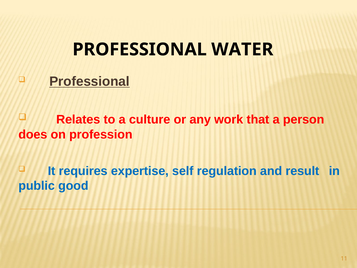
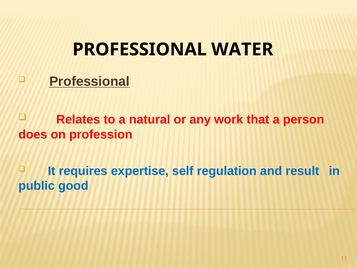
culture: culture -> natural
